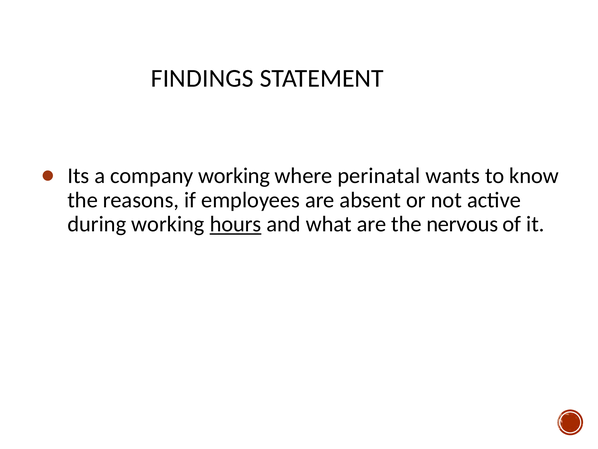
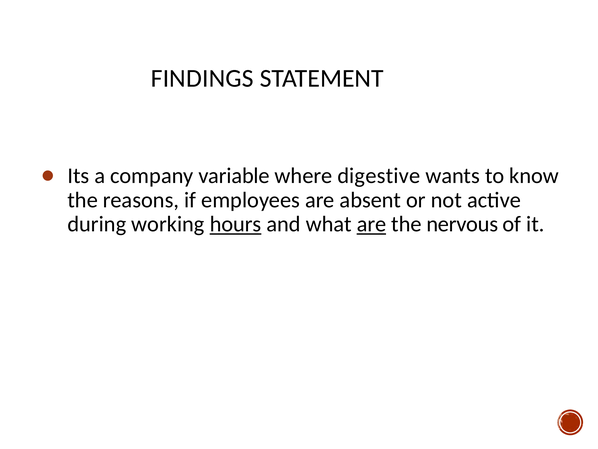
company working: working -> variable
perinatal: perinatal -> digestive
are at (371, 224) underline: none -> present
